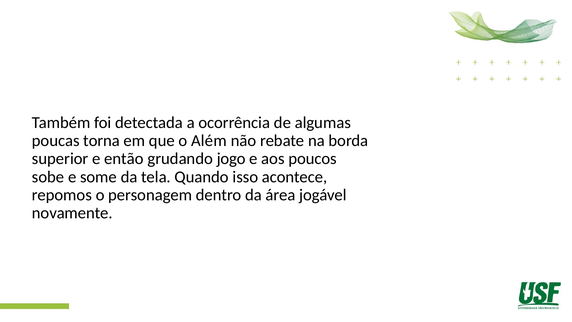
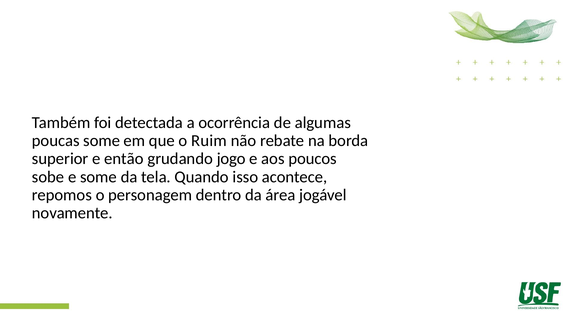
poucas torna: torna -> some
Além: Além -> Ruim
